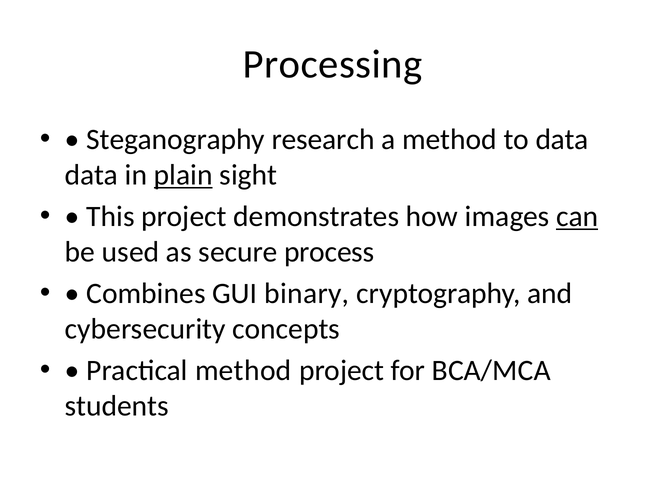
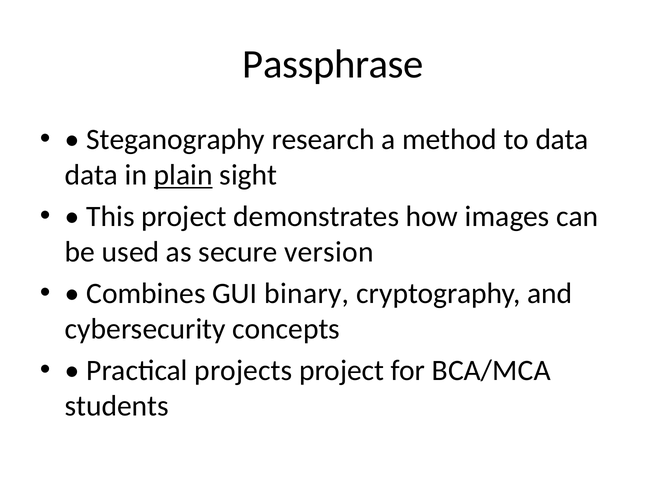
Processing: Processing -> Passphrase
can underline: present -> none
process: process -> version
Practical method: method -> projects
